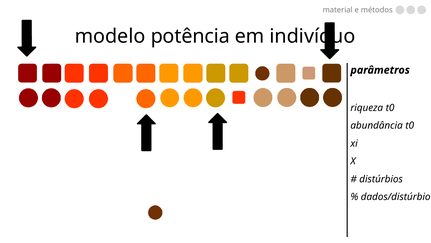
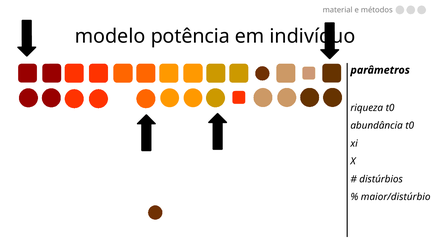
dados/distúrbio: dados/distúrbio -> maior/distúrbio
